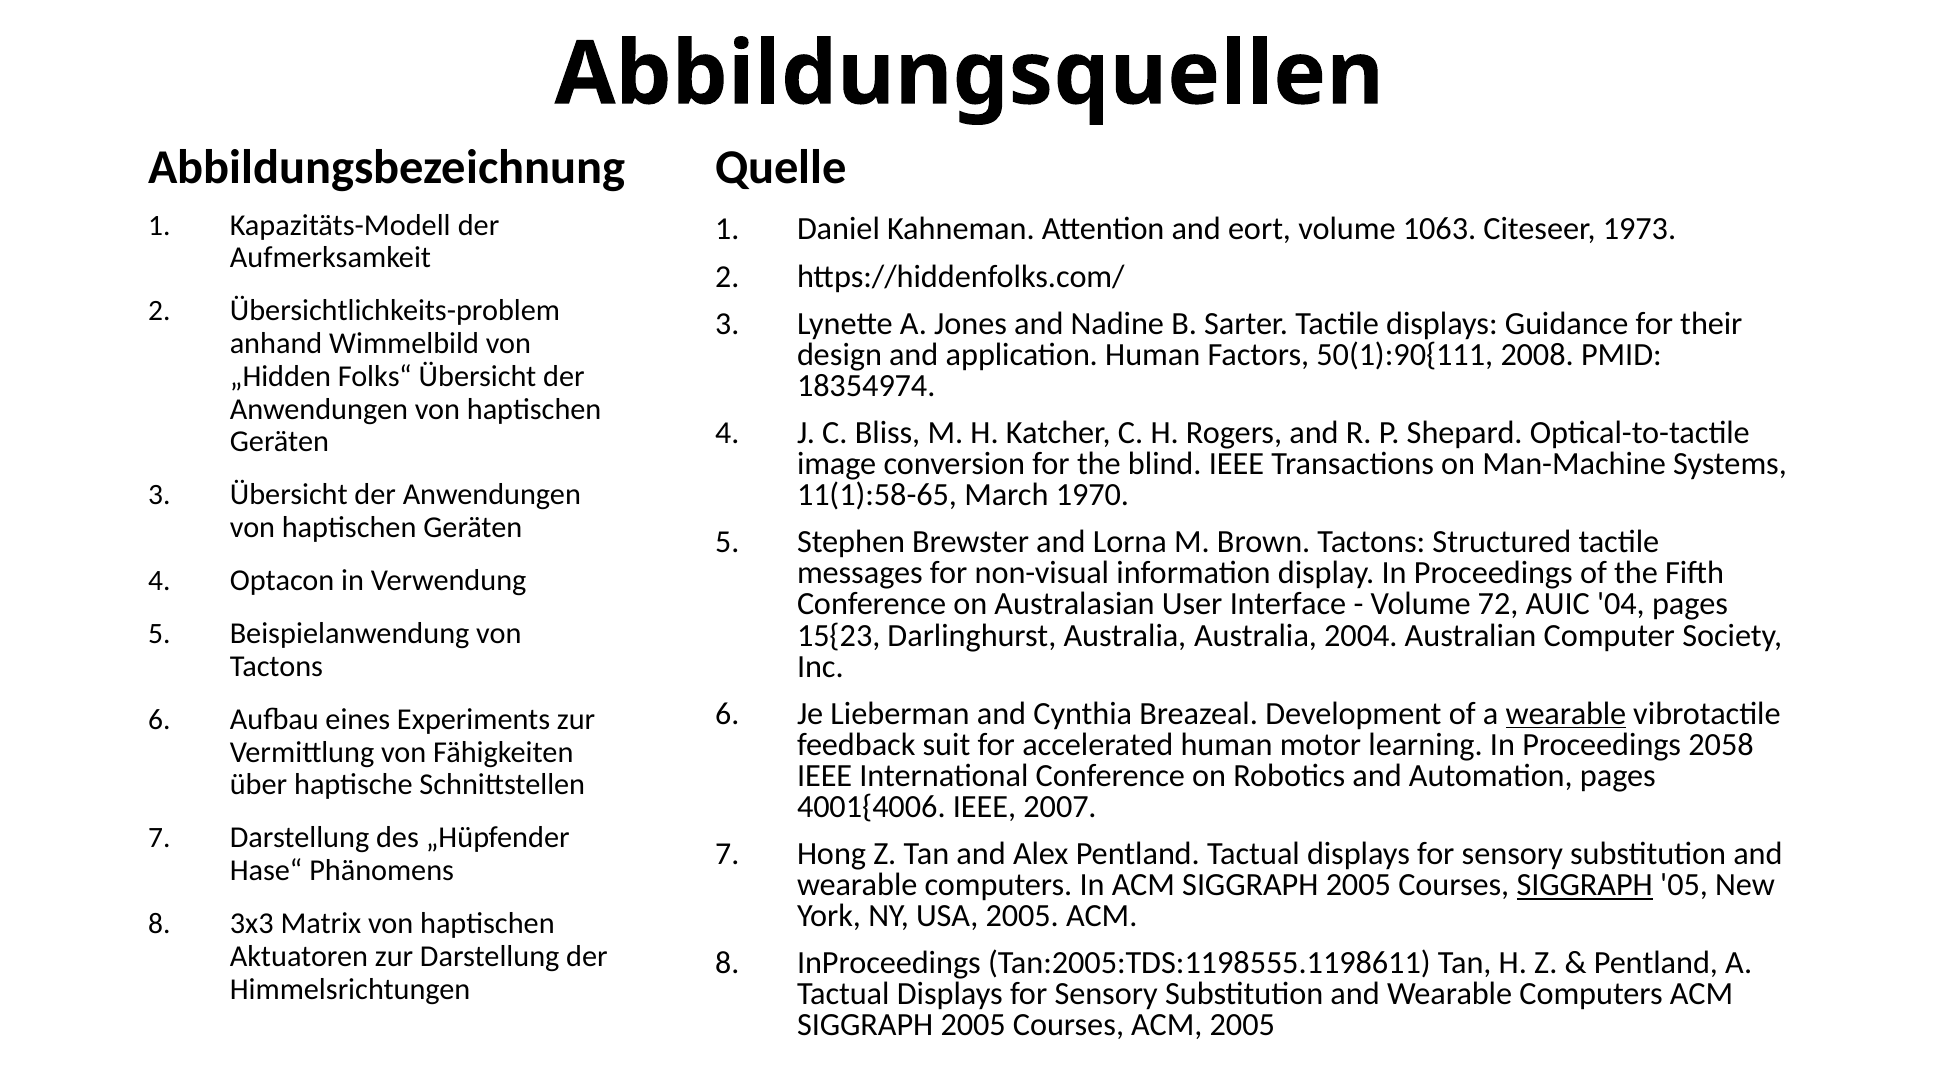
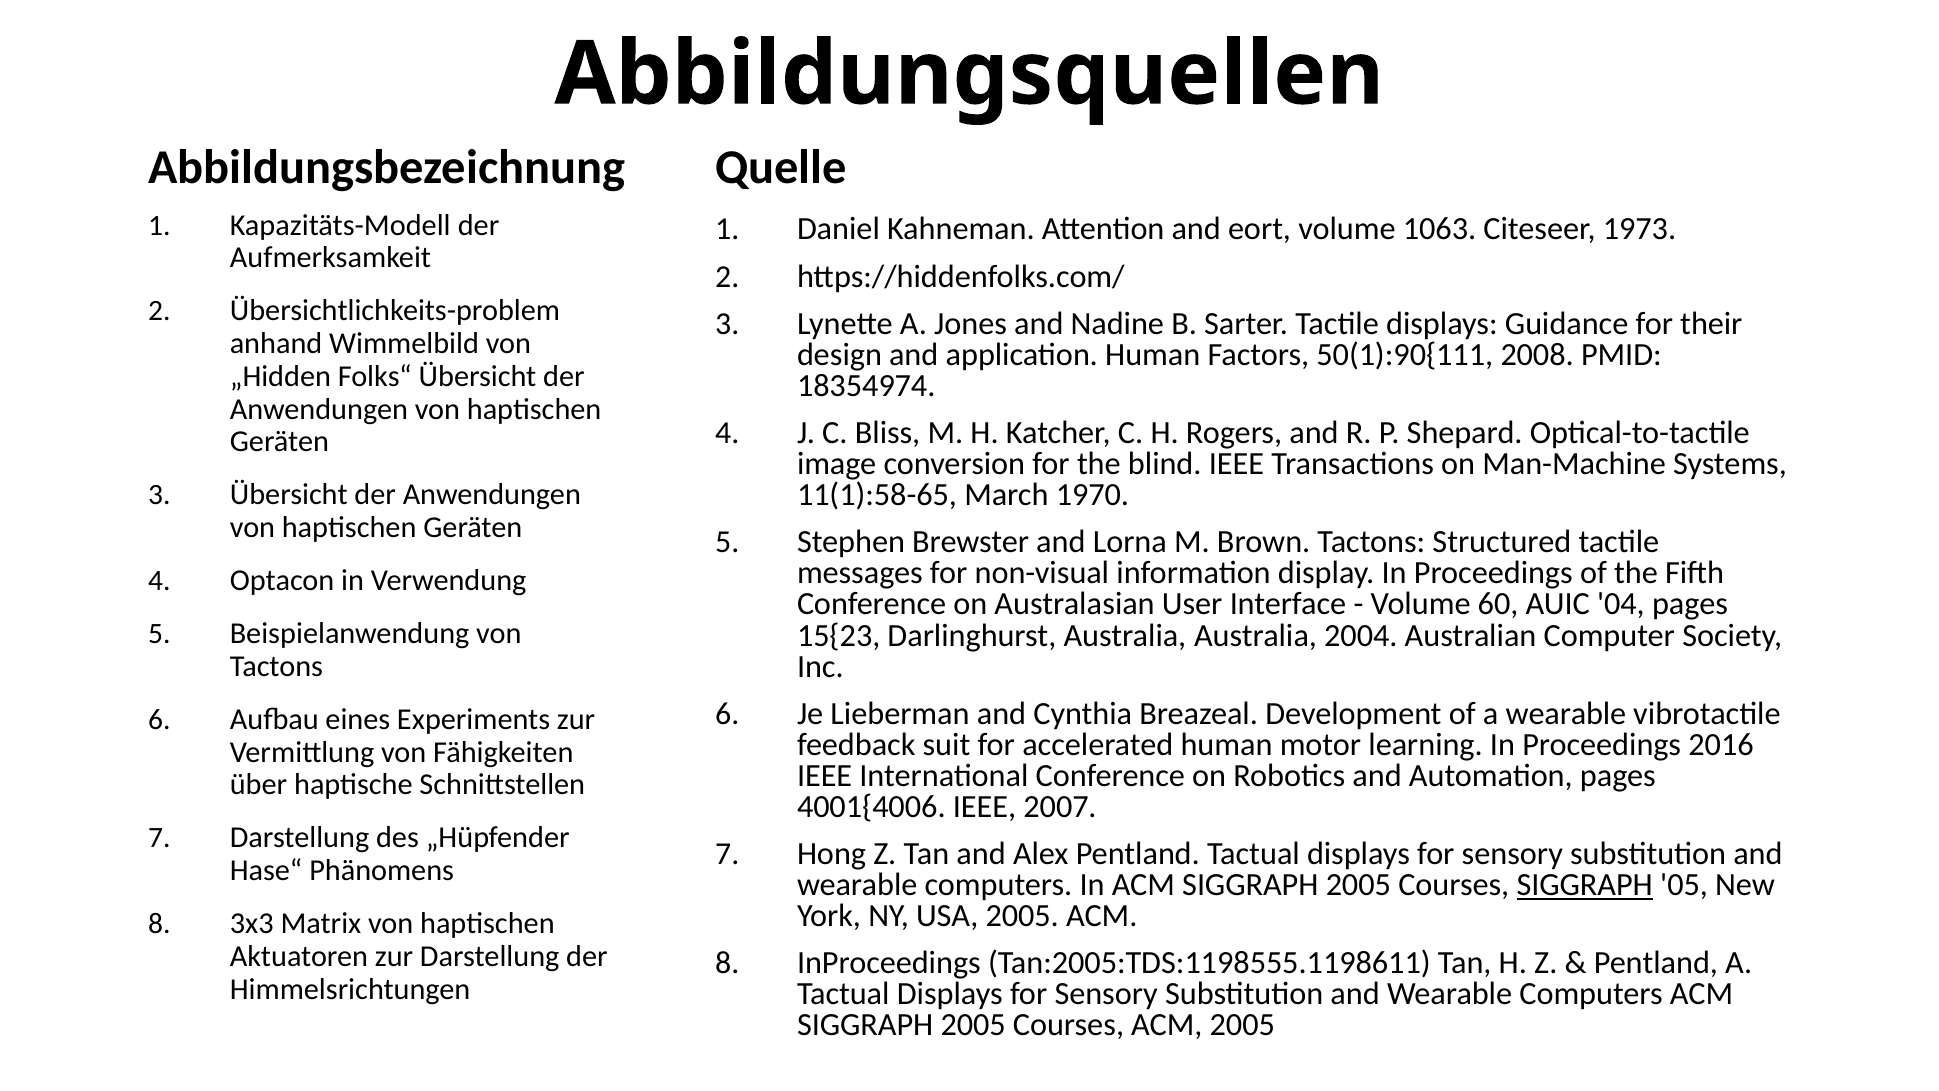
72: 72 -> 60
wearable at (1566, 713) underline: present -> none
2058: 2058 -> 2016
